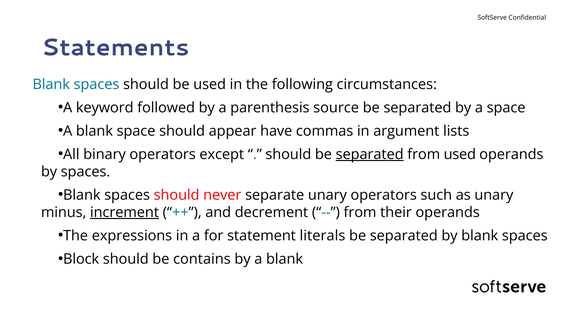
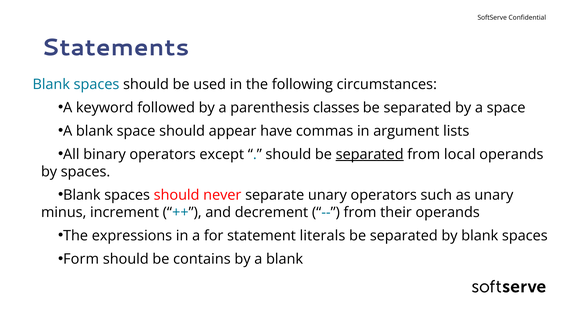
source: source -> classes
from used: used -> local
increment underline: present -> none
Block: Block -> Form
